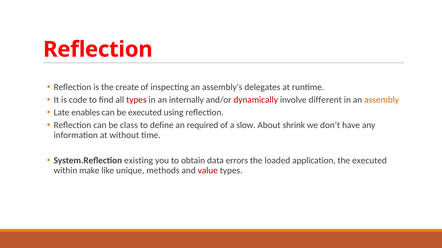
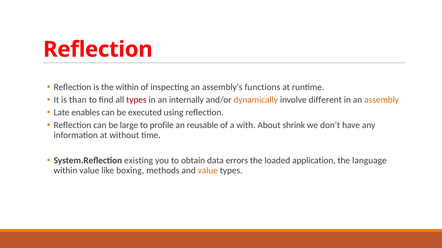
the create: create -> within
delegates: delegates -> functions
code: code -> than
dynamically colour: red -> orange
class: class -> large
define: define -> profile
required: required -> reusable
slow: slow -> with
the executed: executed -> language
within make: make -> value
unique: unique -> boxing
value at (208, 171) colour: red -> orange
